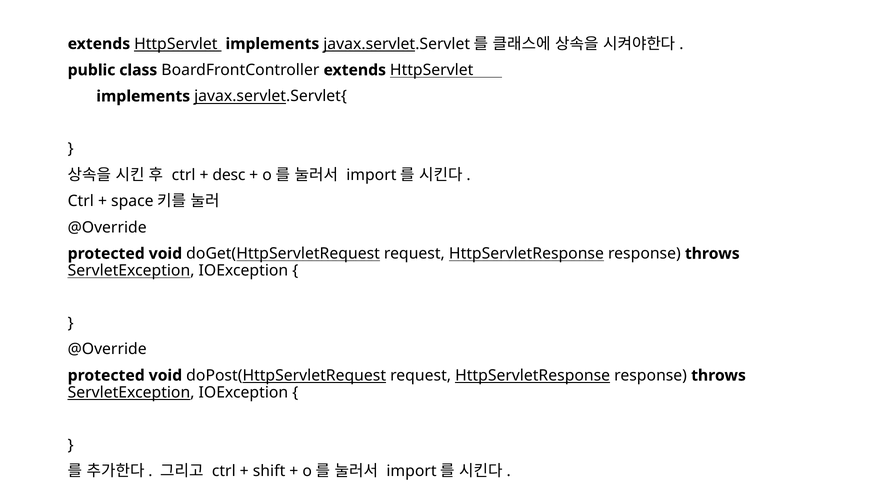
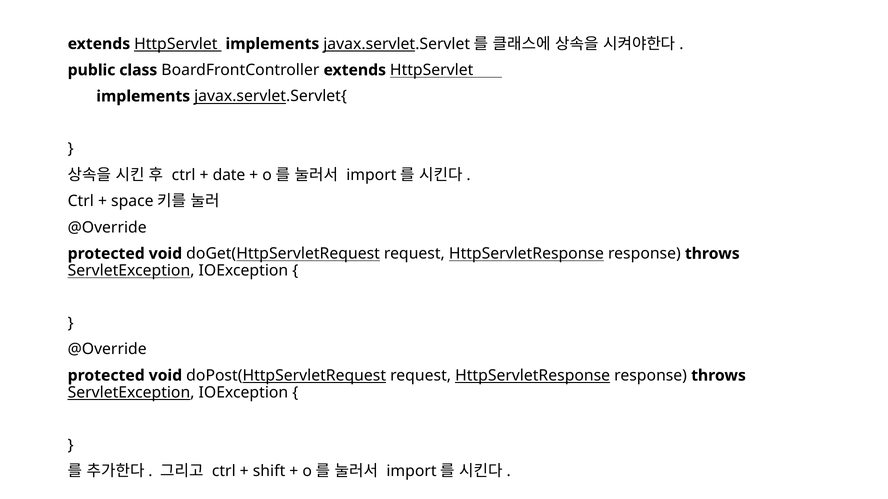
desc: desc -> date
